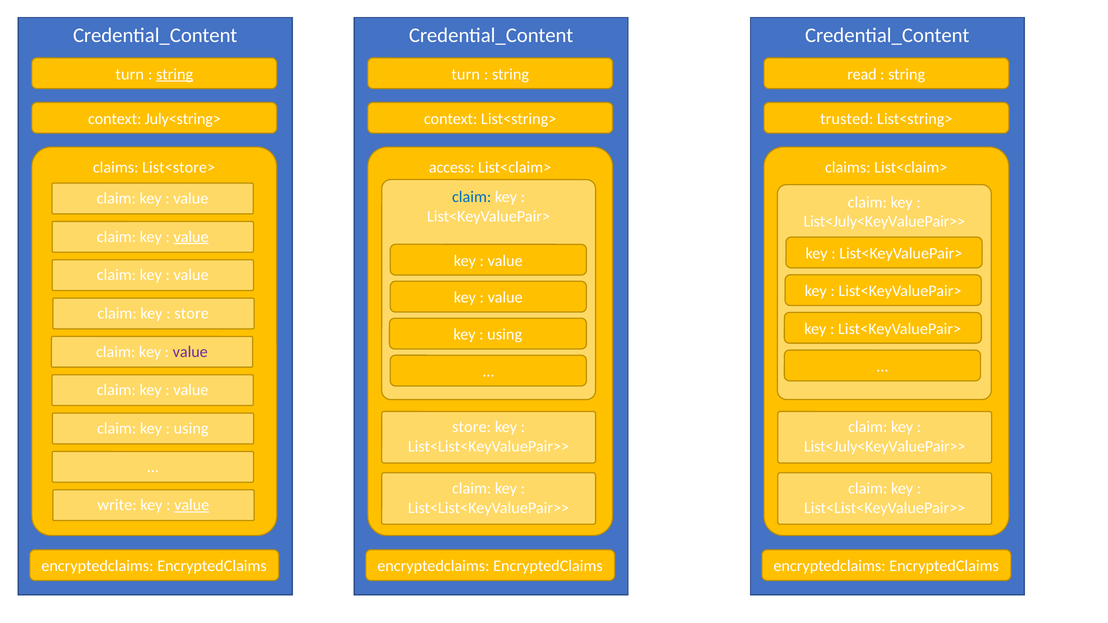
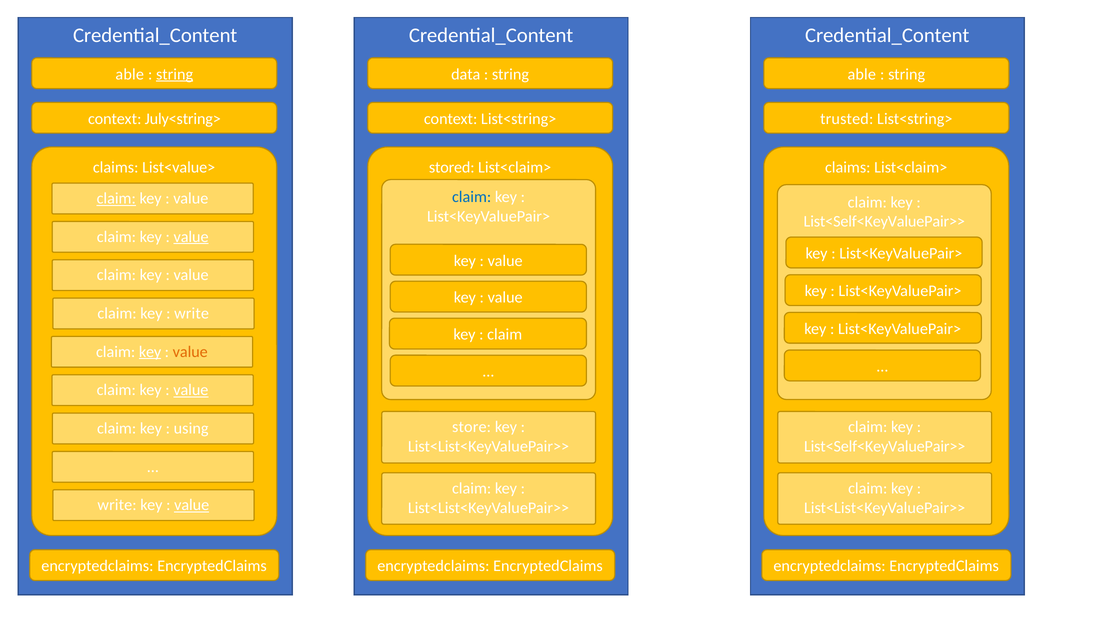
turn at (130, 74): turn -> able
turn at (466, 74): turn -> data
read at (862, 74): read -> able
List<store>: List<store> -> List<value>
access: access -> stored
claim at (116, 198) underline: none -> present
List<July<KeyValuePair>> at (884, 222): List<July<KeyValuePair>> -> List<Self<KeyValuePair>>
store at (192, 314): store -> write
using at (505, 335): using -> claim
key at (150, 352) underline: none -> present
value at (190, 352) colour: purple -> orange
value at (191, 390) underline: none -> present
List<July<KeyValuePair>> at (885, 447): List<July<KeyValuePair>> -> List<Self<KeyValuePair>>
